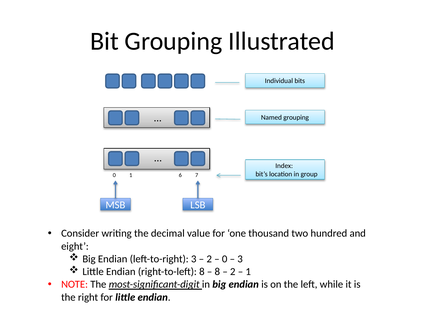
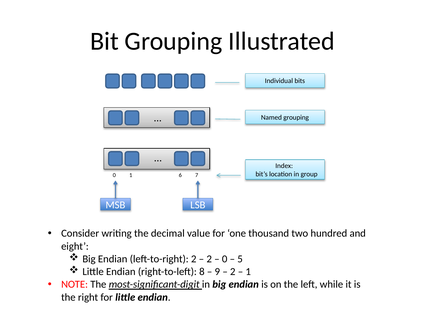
left-to-right 3: 3 -> 2
3 at (240, 259): 3 -> 5
8 at (217, 271): 8 -> 9
